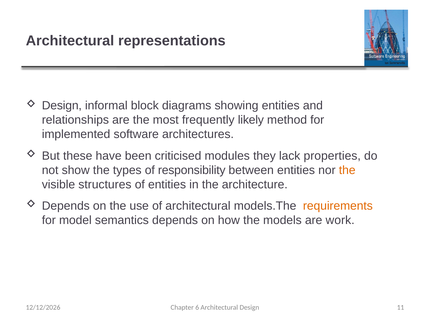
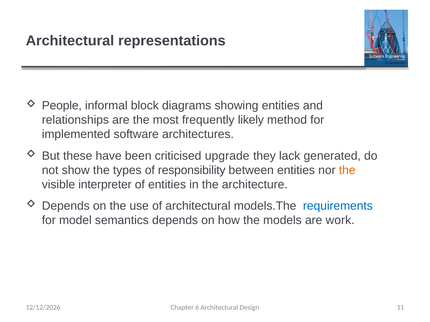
Design at (62, 106): Design -> People
modules: modules -> upgrade
properties: properties -> generated
structures: structures -> interpreter
requirements colour: orange -> blue
